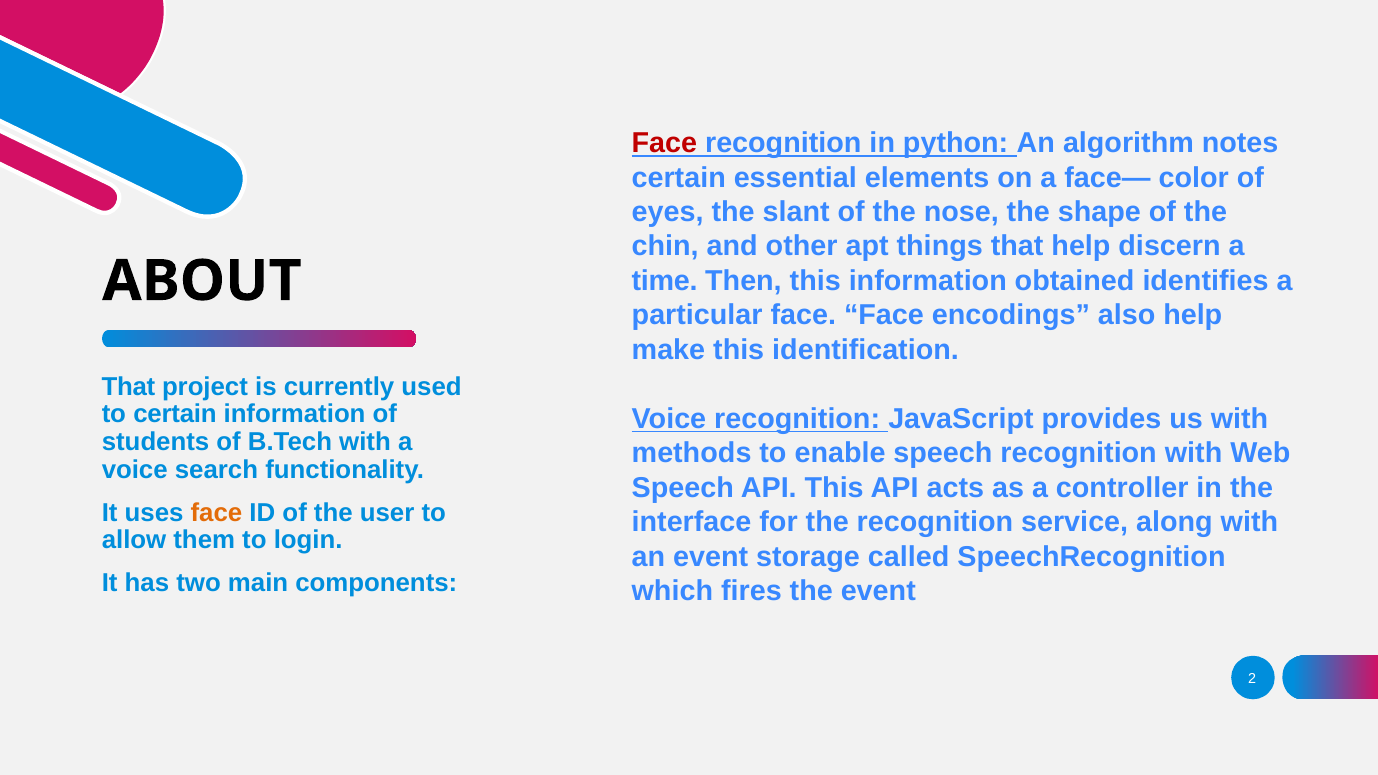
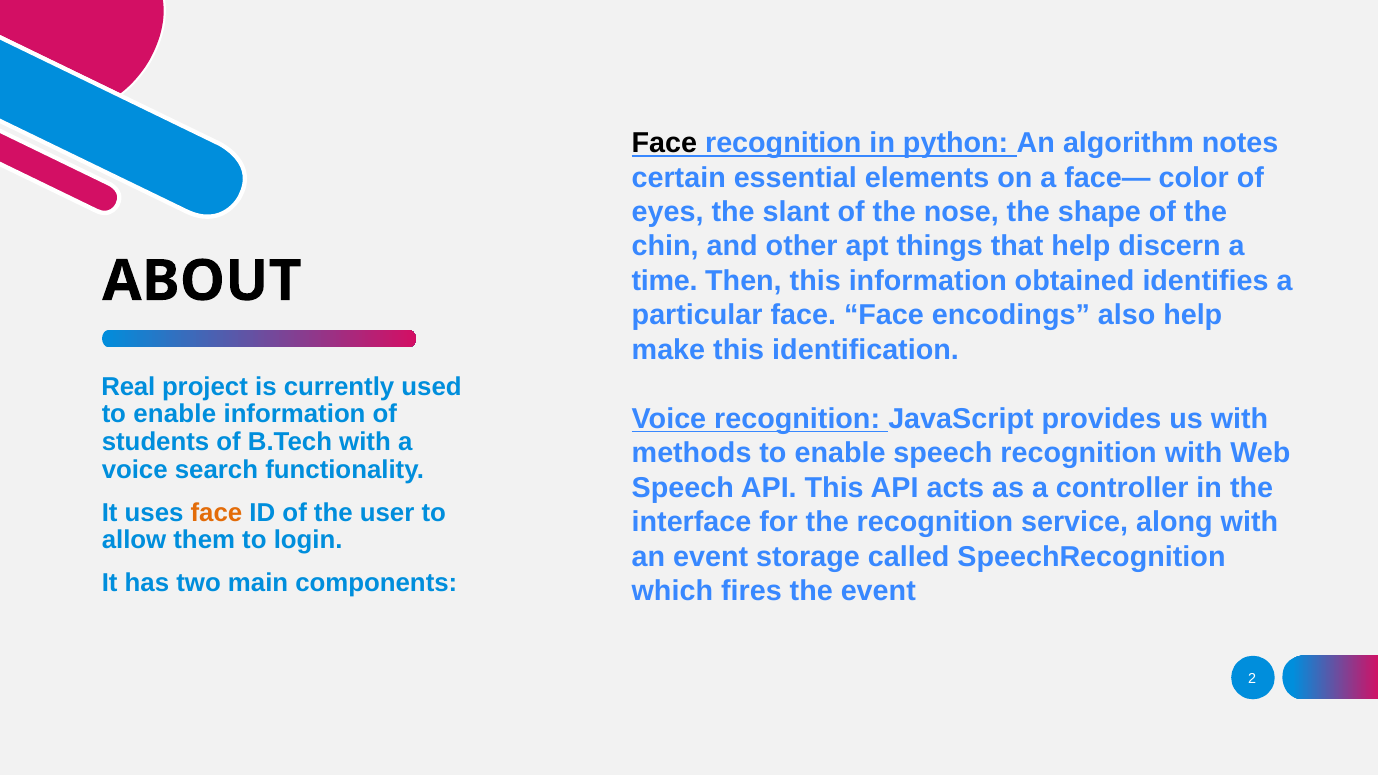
Face at (664, 143) colour: red -> black
That at (128, 387): That -> Real
certain at (175, 414): certain -> enable
